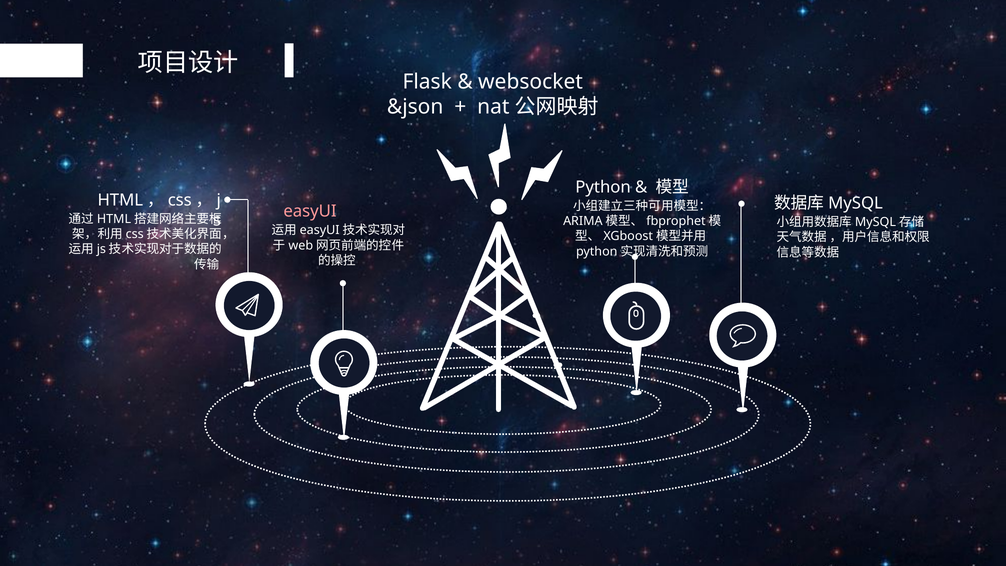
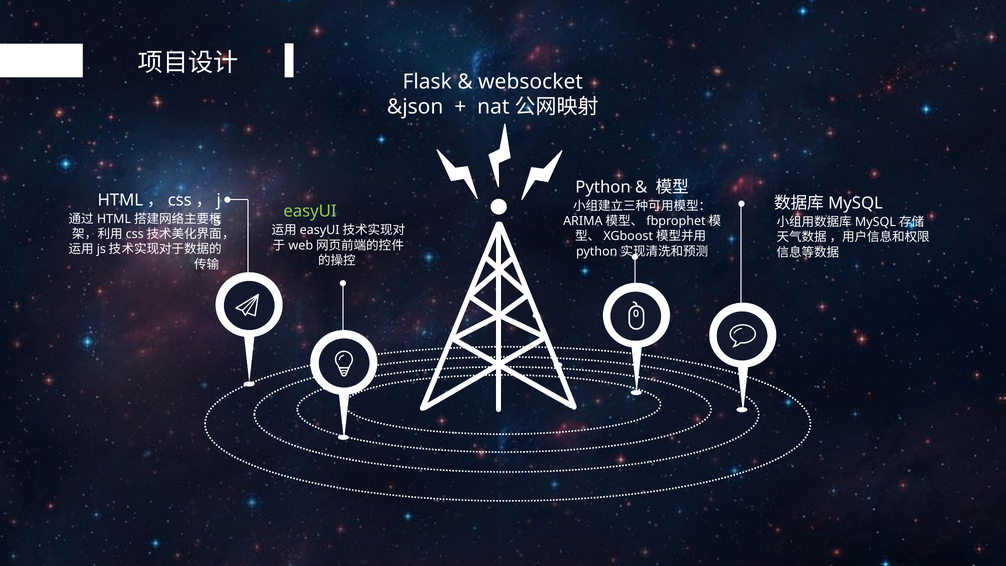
easyUI colour: pink -> light green
